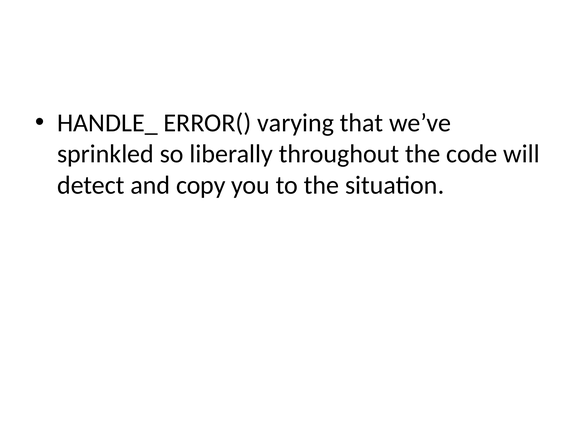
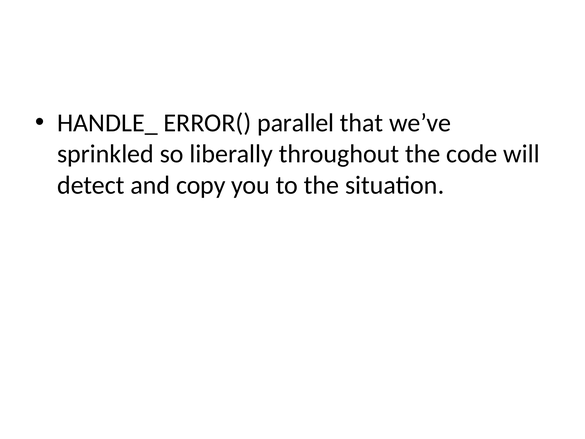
varying: varying -> parallel
